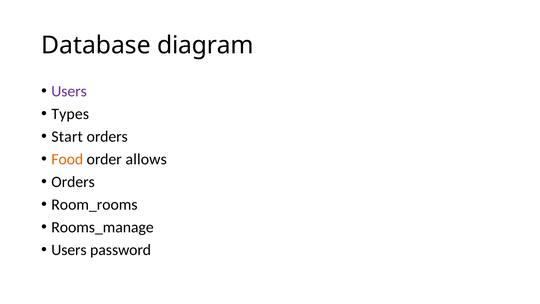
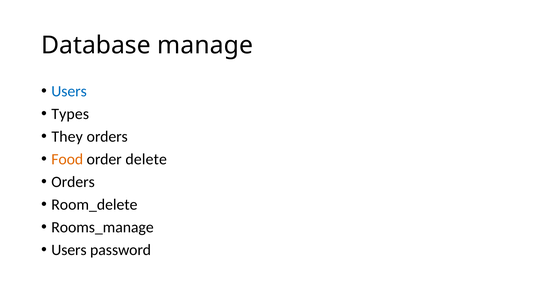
diagram: diagram -> manage
Users at (69, 91) colour: purple -> blue
Start: Start -> They
allows: allows -> delete
Room_rooms: Room_rooms -> Room_delete
